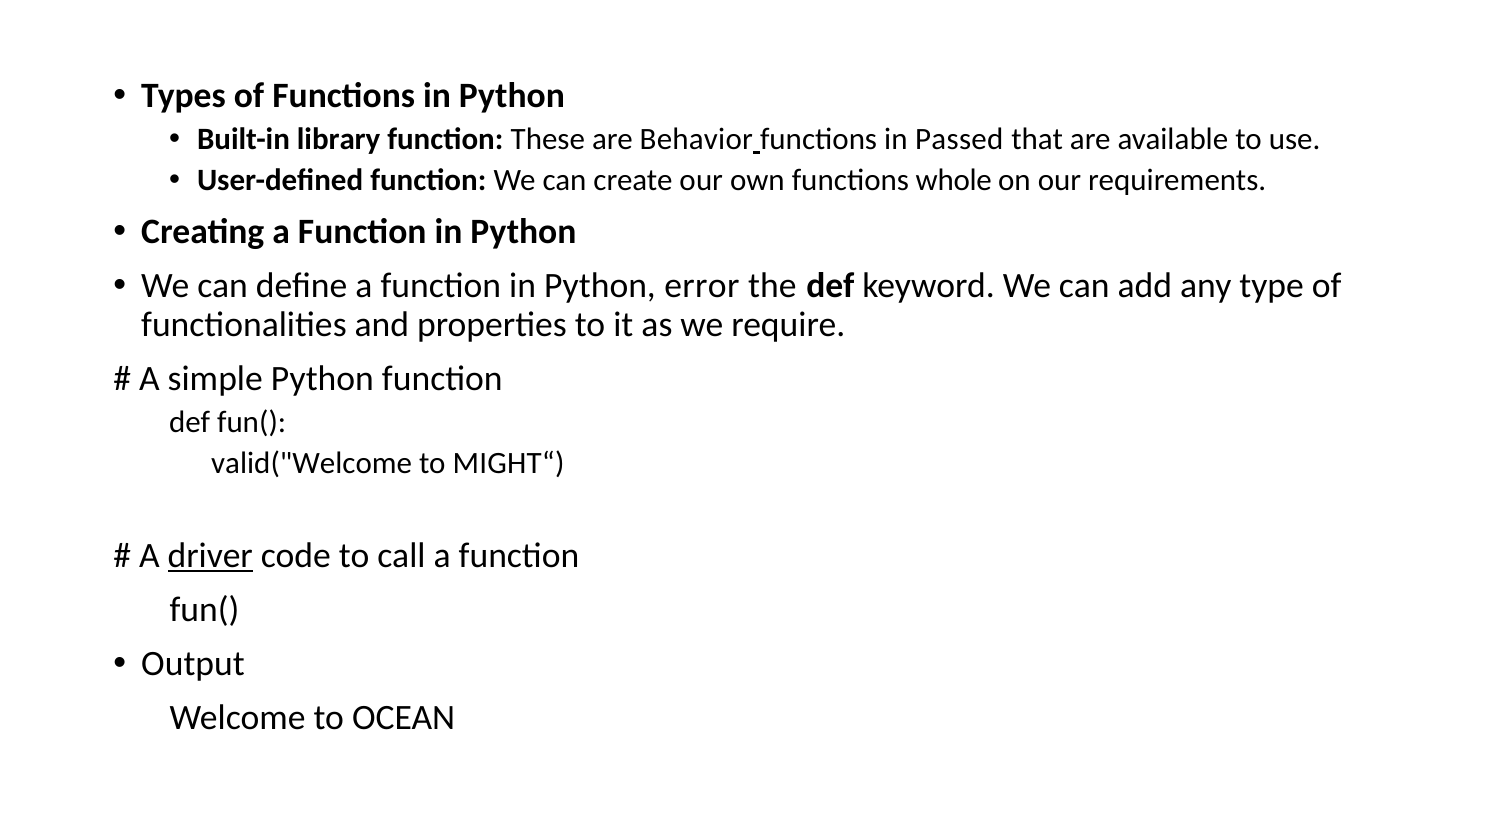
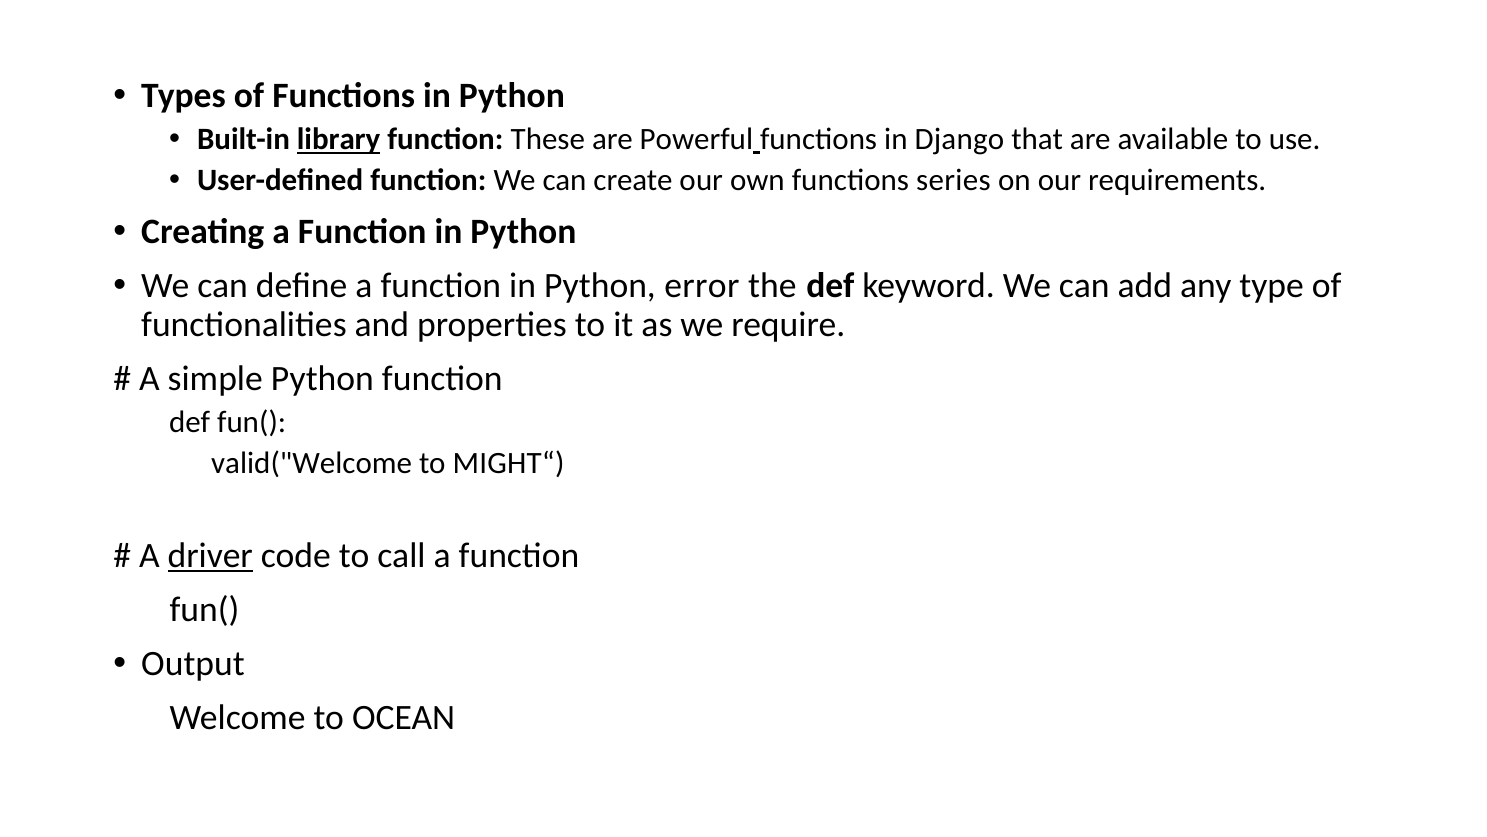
library underline: none -> present
Behavior: Behavior -> Powerful
Passed: Passed -> Django
whole: whole -> series
